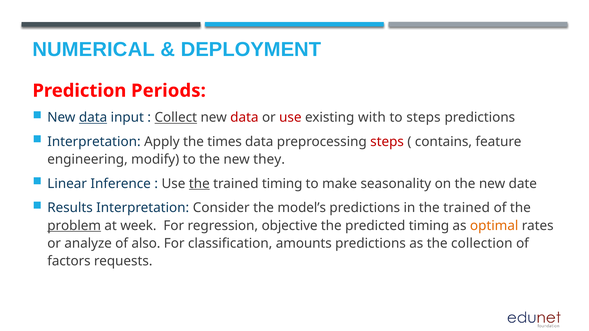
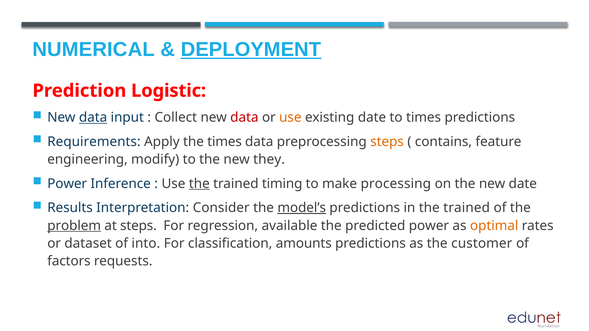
DEPLOYMENT underline: none -> present
Periods: Periods -> Logistic
Collect underline: present -> none
use at (290, 118) colour: red -> orange
existing with: with -> date
to steps: steps -> times
Interpretation at (94, 142): Interpretation -> Requirements
steps at (387, 142) colour: red -> orange
Linear at (67, 184): Linear -> Power
seasonality: seasonality -> processing
model’s underline: none -> present
at week: week -> steps
objective: objective -> available
predicted timing: timing -> power
analyze: analyze -> dataset
also: also -> into
collection: collection -> customer
